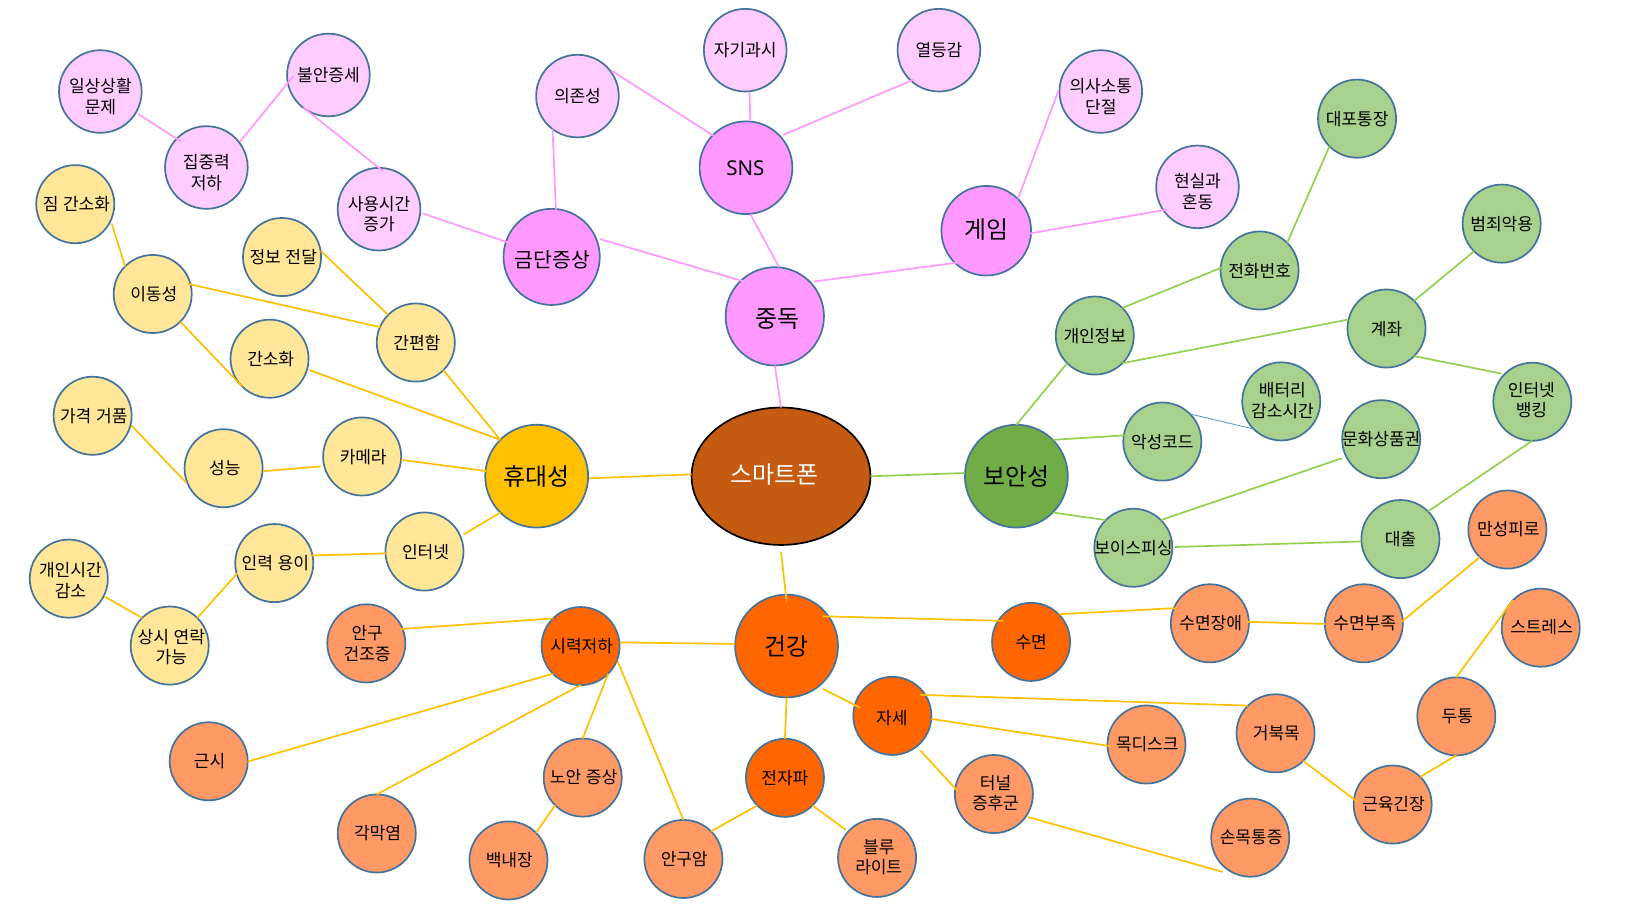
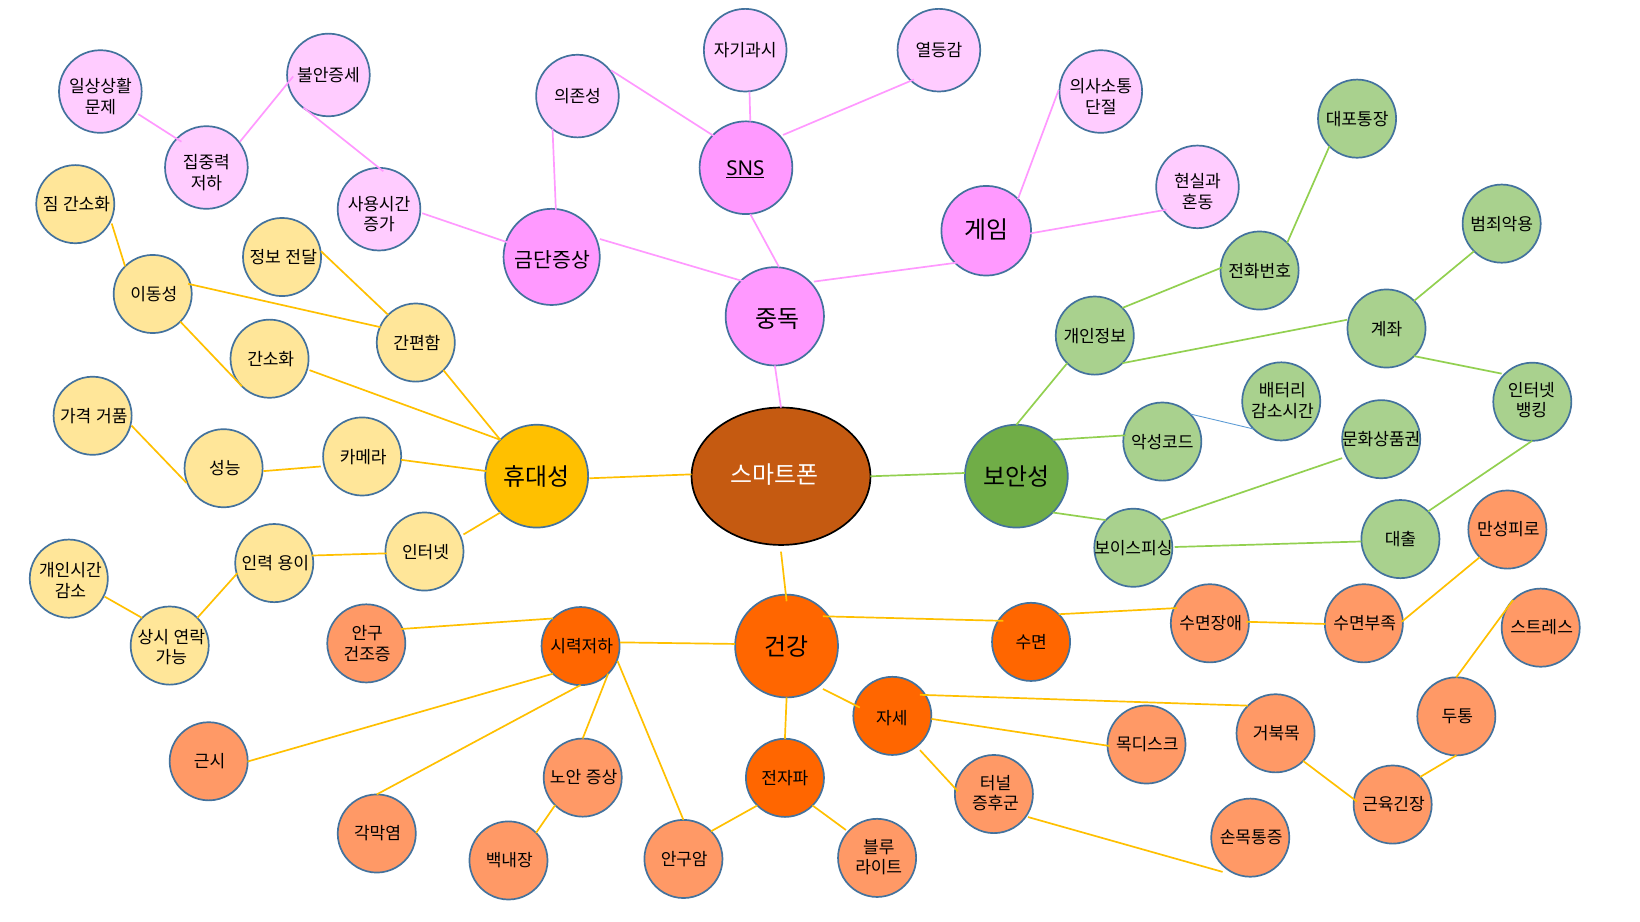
SNS underline: none -> present
